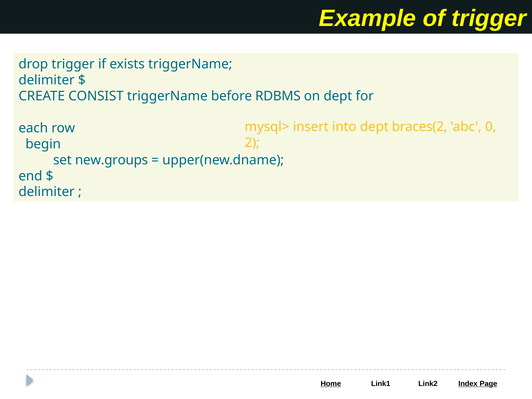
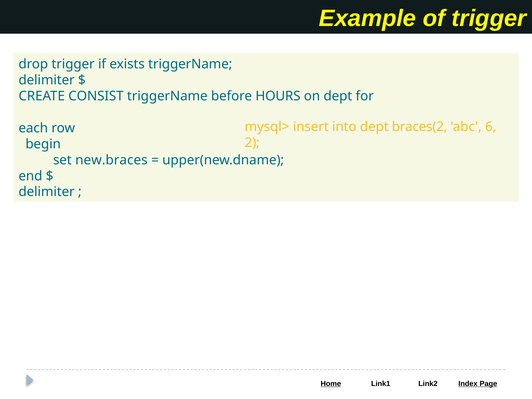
RDBMS: RDBMS -> HOURS
0: 0 -> 6
new.groups: new.groups -> new.braces
